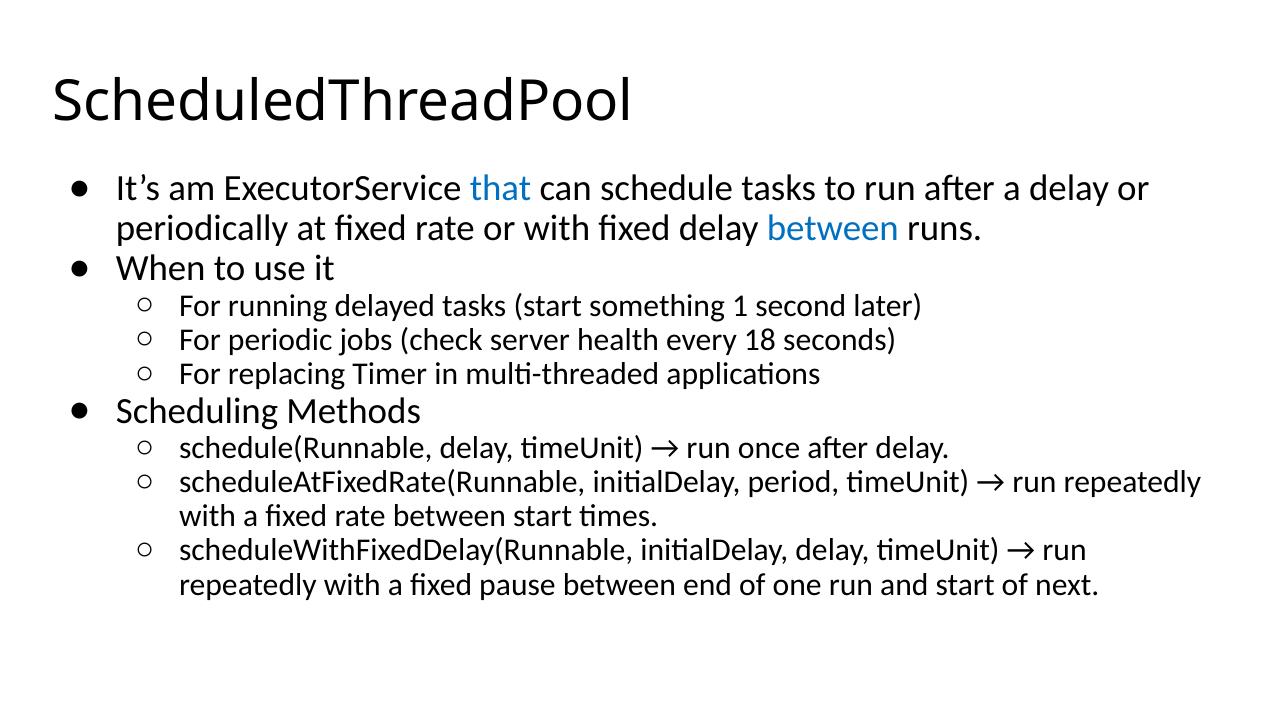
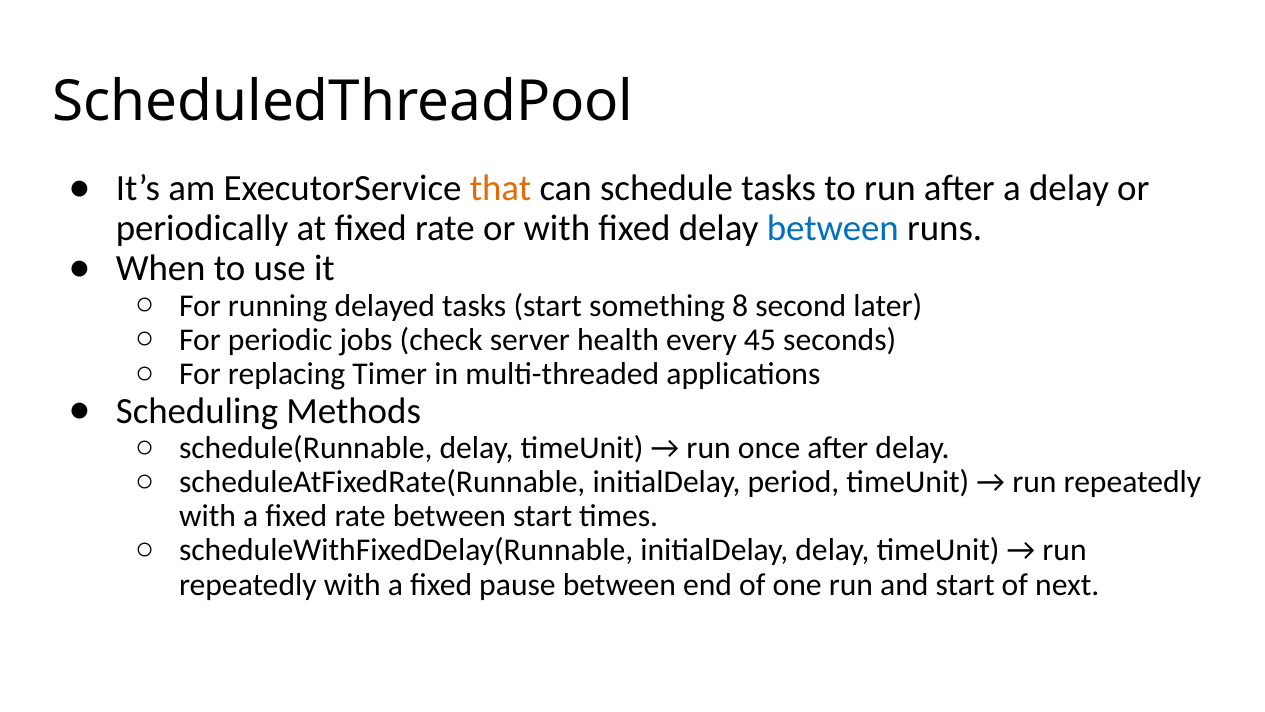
that colour: blue -> orange
1: 1 -> 8
18: 18 -> 45
